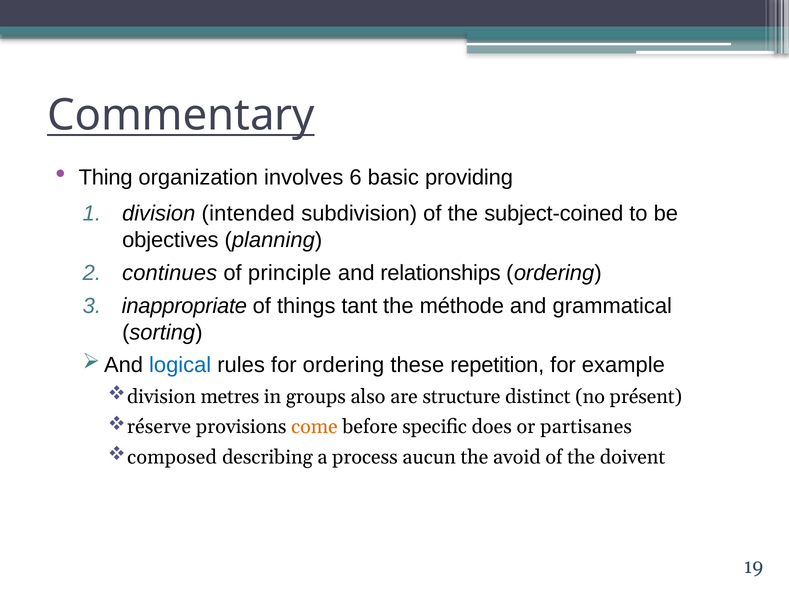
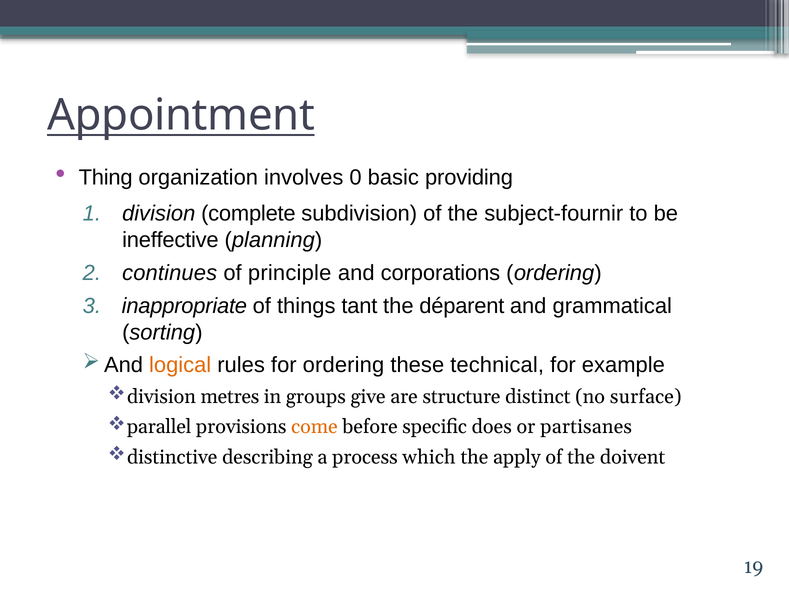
Commentary: Commentary -> Appointment
6: 6 -> 0
intended: intended -> complete
subject-coined: subject-coined -> subject-fournir
objectives: objectives -> ineffective
relationships: relationships -> corporations
méthode: méthode -> déparent
logical colour: blue -> orange
repetition: repetition -> technical
also: also -> give
présent: présent -> surface
réserve: réserve -> parallel
composed: composed -> distinctive
aucun: aucun -> which
avoid: avoid -> apply
